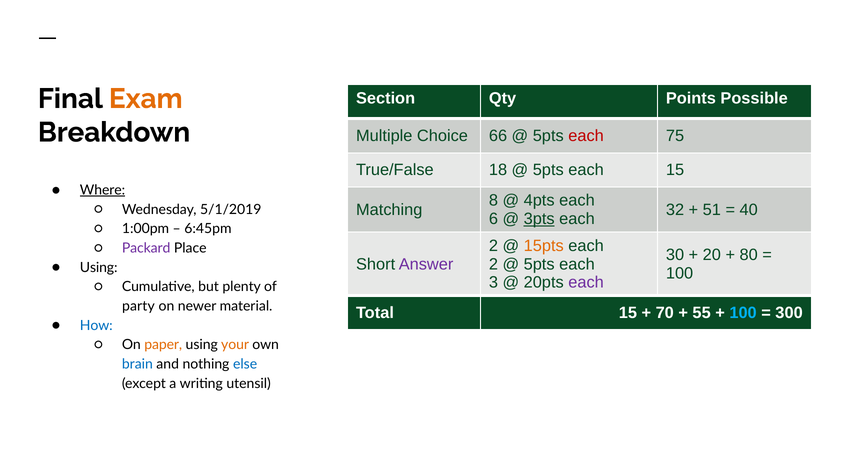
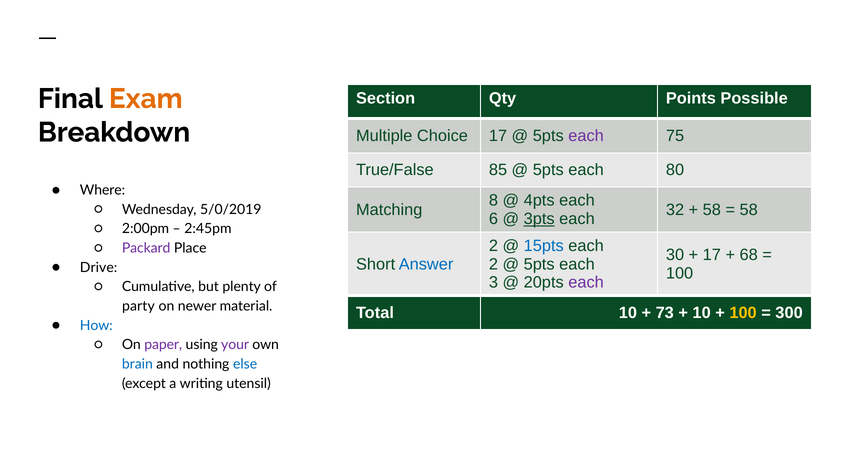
Choice 66: 66 -> 17
each at (586, 136) colour: red -> purple
18: 18 -> 85
each 15: 15 -> 80
Where underline: present -> none
51 at (712, 210): 51 -> 58
40 at (749, 210): 40 -> 58
5/1/2019: 5/1/2019 -> 5/0/2019
1:00pm: 1:00pm -> 2:00pm
6:45pm: 6:45pm -> 2:45pm
15pts colour: orange -> blue
20 at (712, 255): 20 -> 17
80: 80 -> 68
Answer colour: purple -> blue
Using at (99, 268): Using -> Drive
Total 15: 15 -> 10
70: 70 -> 73
55 at (702, 313): 55 -> 10
100 at (743, 313) colour: light blue -> yellow
paper colour: orange -> purple
your colour: orange -> purple
